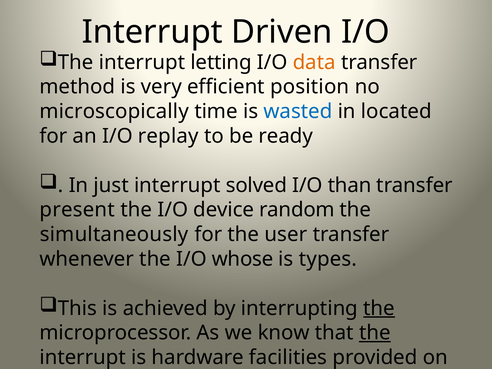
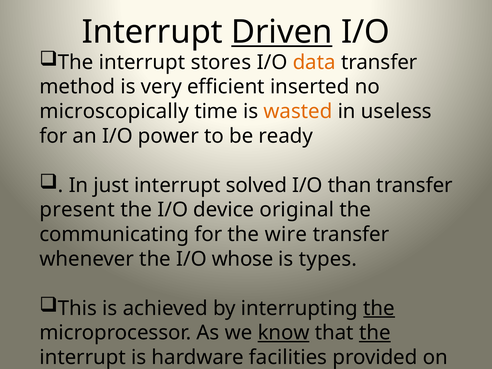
Driven underline: none -> present
letting: letting -> stores
position: position -> inserted
wasted colour: blue -> orange
located: located -> useless
replay: replay -> power
random: random -> original
simultaneously: simultaneously -> communicating
user: user -> wire
know underline: none -> present
